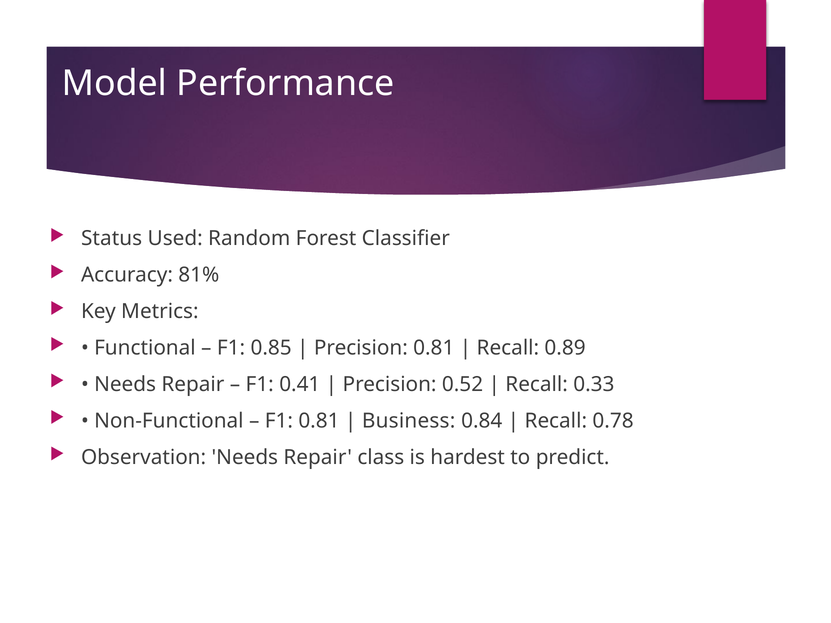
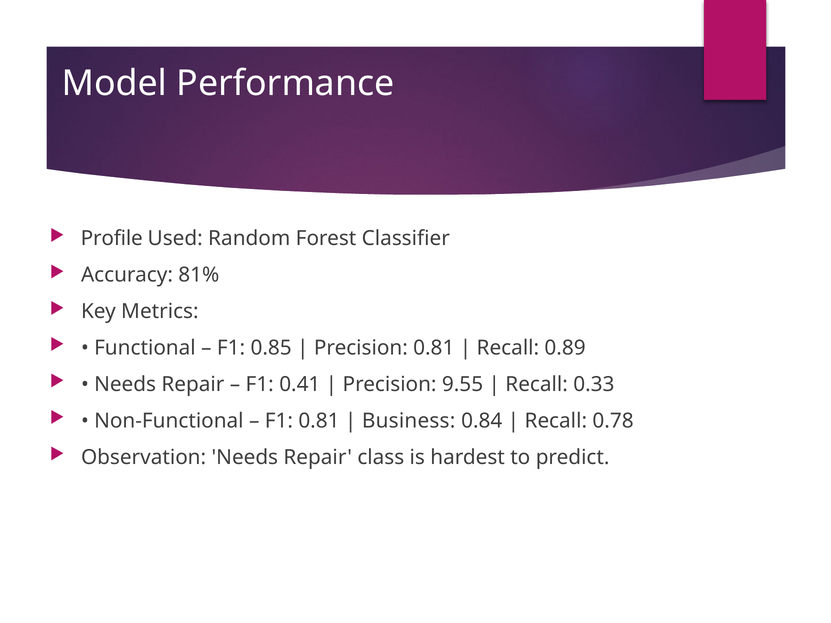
Status: Status -> Profile
0.52: 0.52 -> 9.55
